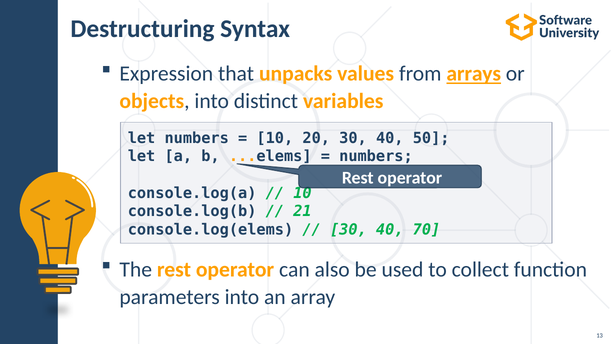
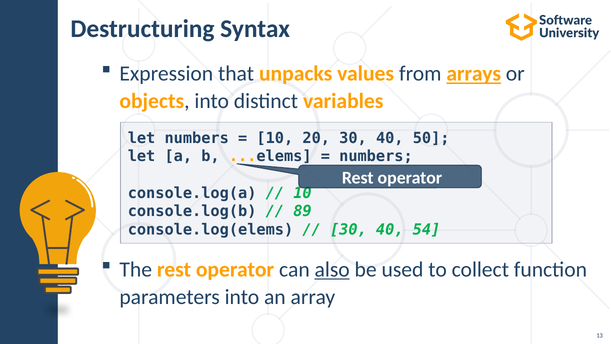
21: 21 -> 89
70: 70 -> 54
also underline: none -> present
